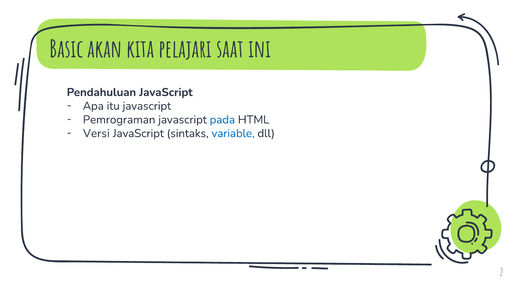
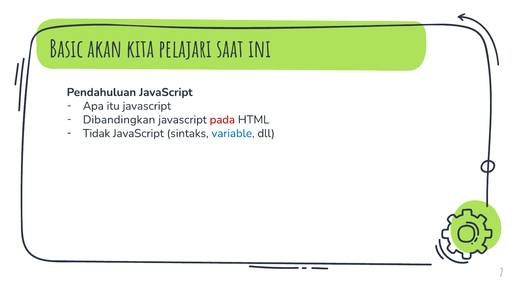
Pemrograman: Pemrograman -> Dibandingkan
pada colour: blue -> red
Versi: Versi -> Tidak
